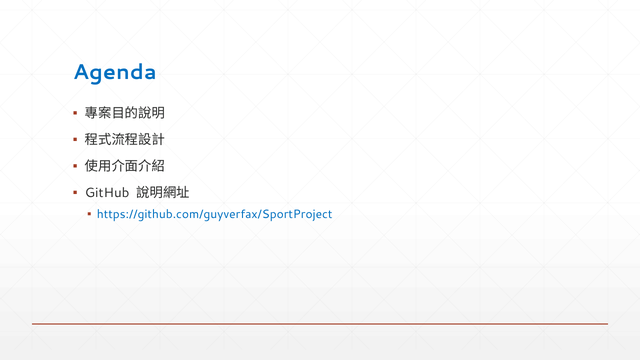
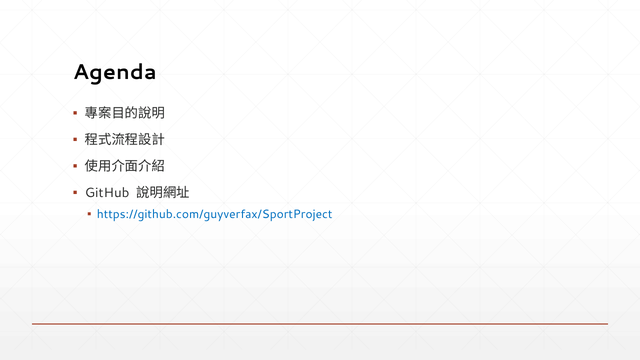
Agenda colour: blue -> black
